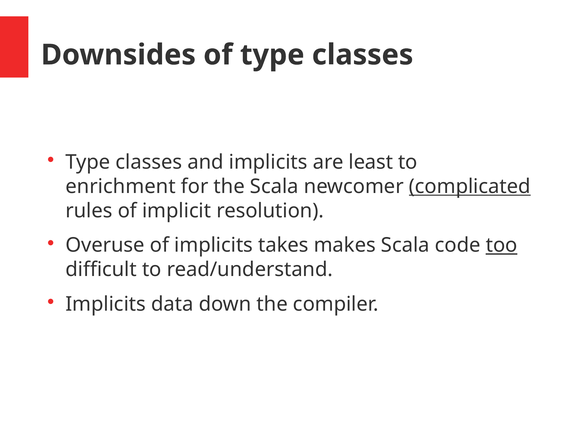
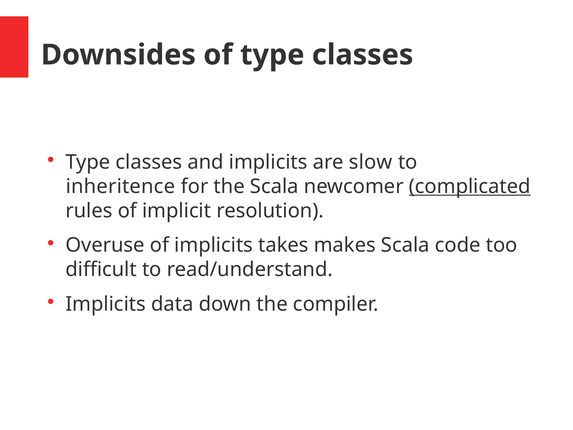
least: least -> slow
enrichment: enrichment -> inheritence
too underline: present -> none
